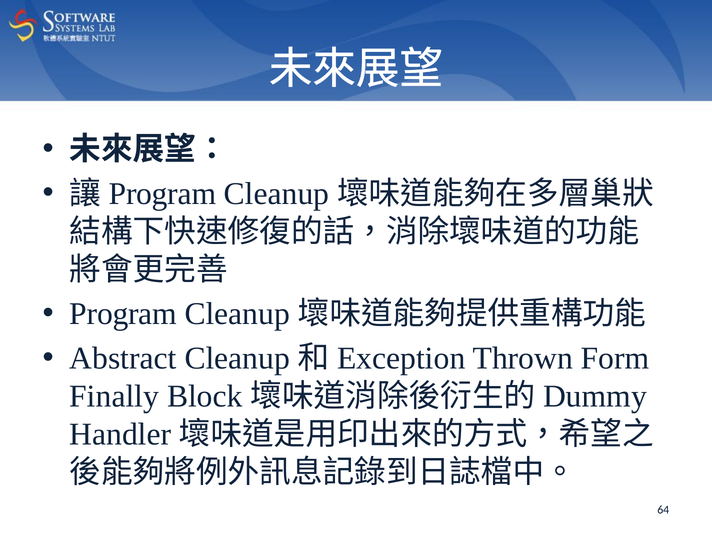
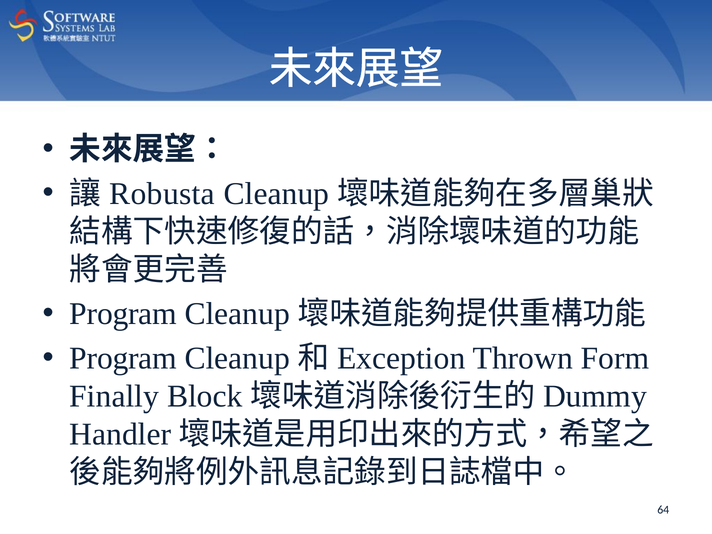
Program at (162, 194): Program -> Robusta
Abstract at (123, 358): Abstract -> Program
